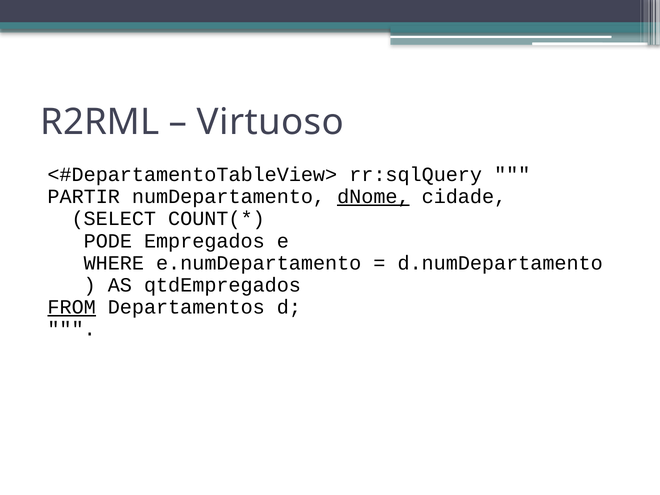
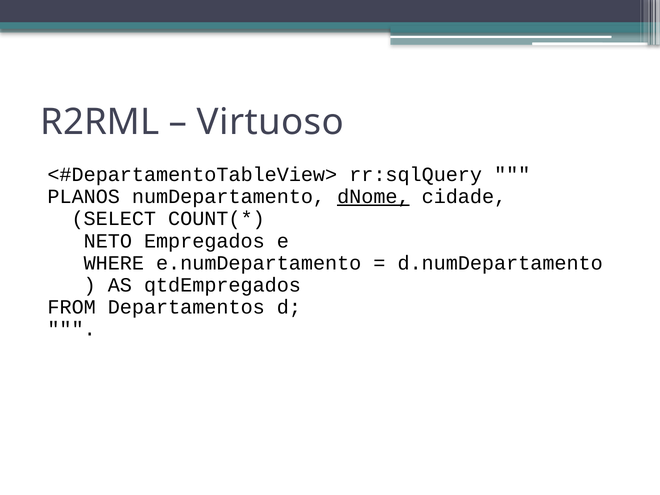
PARTIR: PARTIR -> PLANOS
PODE: PODE -> NETO
FROM underline: present -> none
